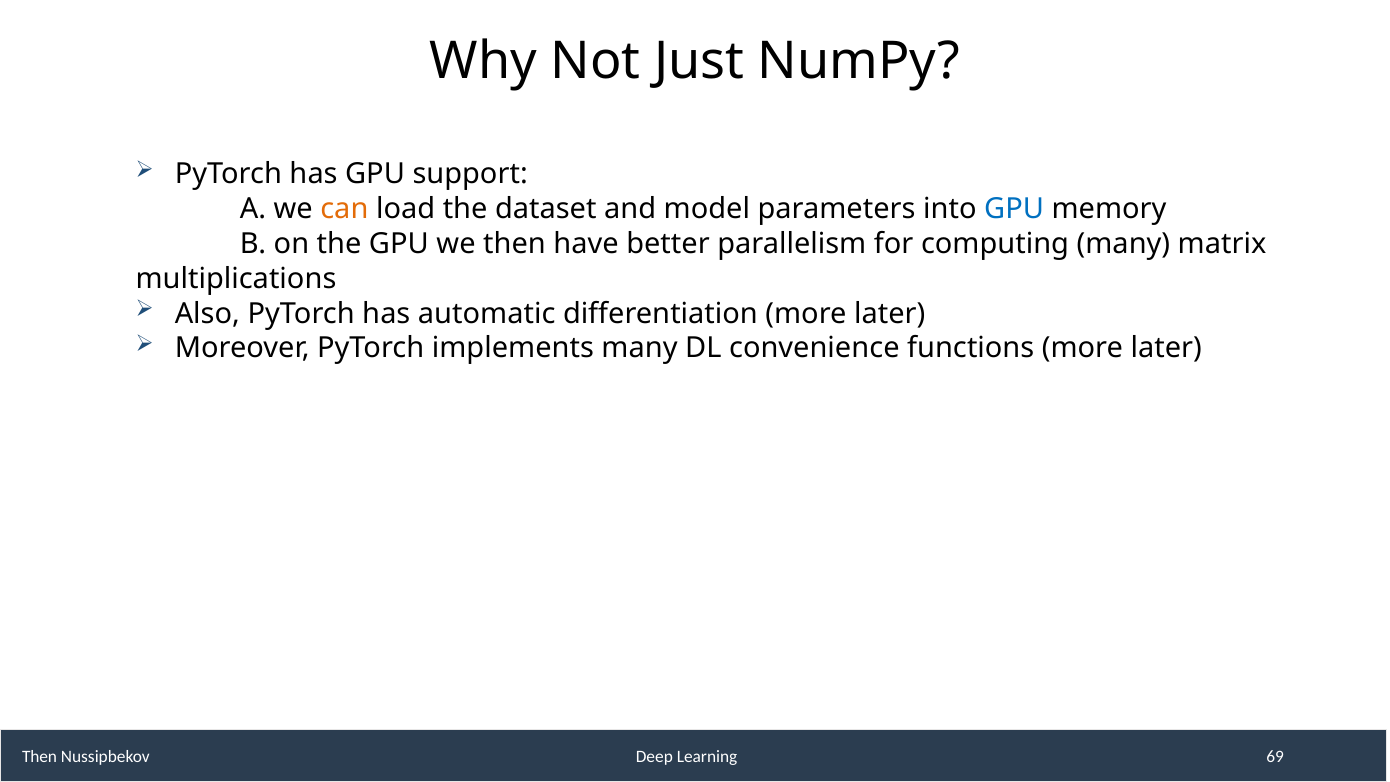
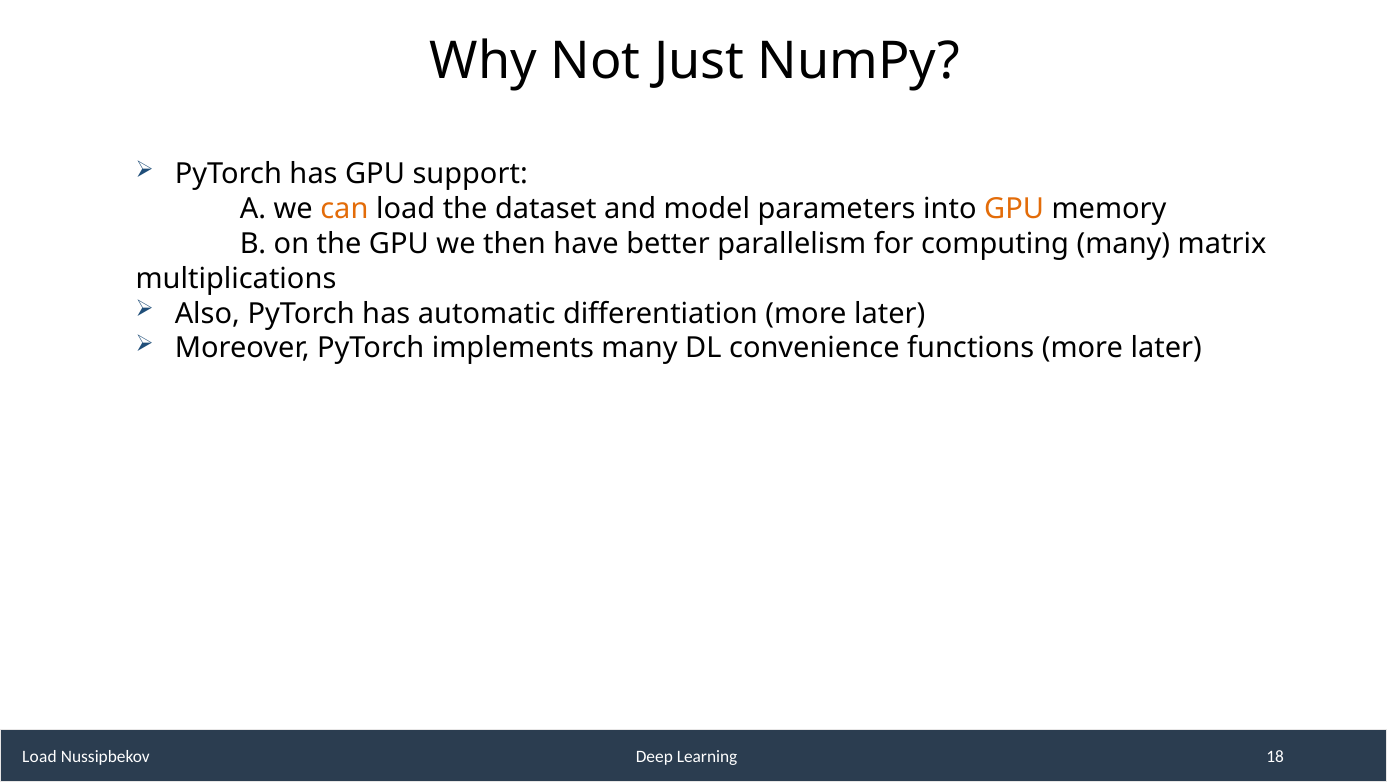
GPU at (1014, 209) colour: blue -> orange
Then at (40, 757): Then -> Load
69: 69 -> 18
